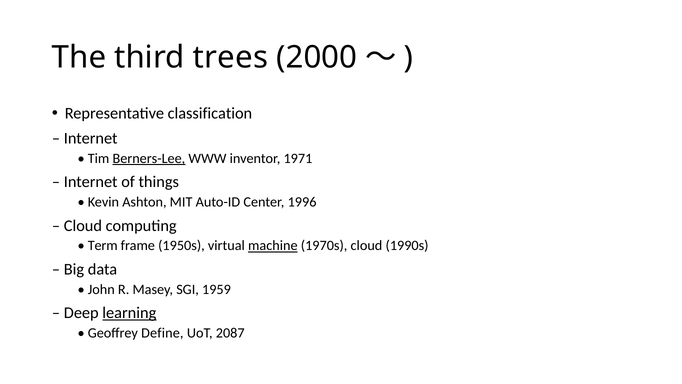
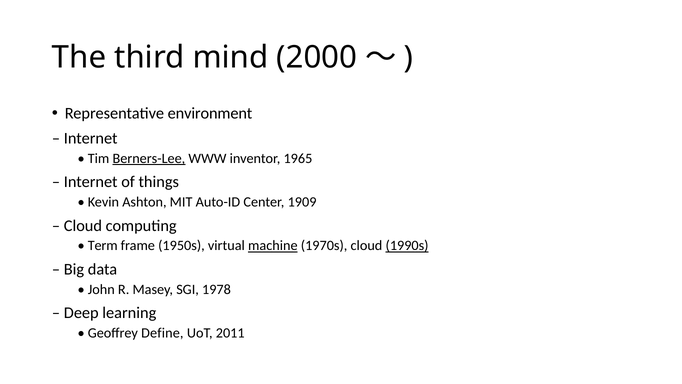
trees: trees -> mind
classification: classification -> environment
1971: 1971 -> 1965
1996: 1996 -> 1909
1990s underline: none -> present
1959: 1959 -> 1978
learning underline: present -> none
2087: 2087 -> 2011
